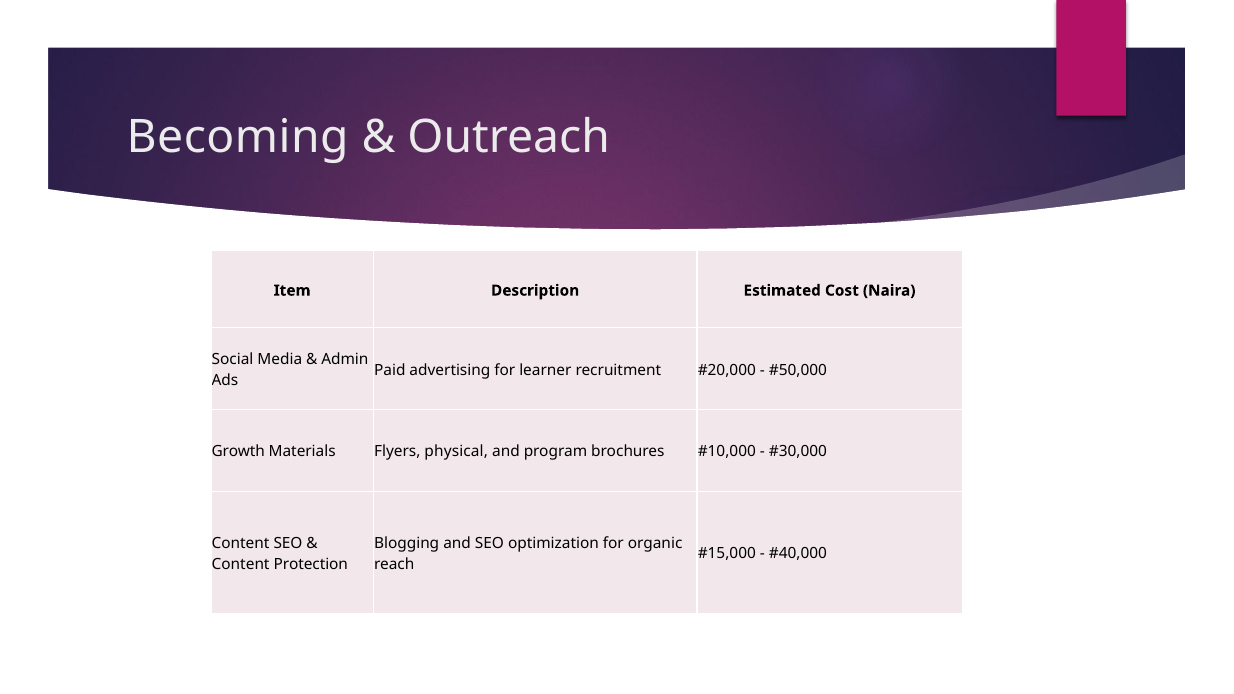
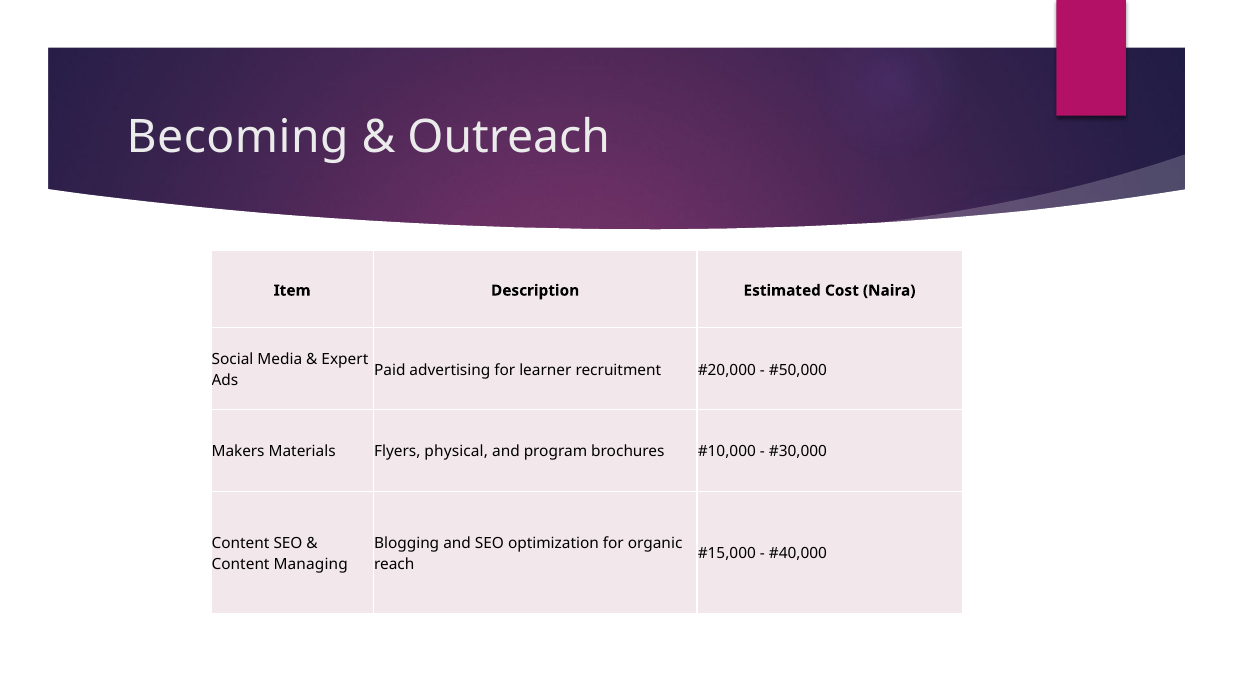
Admin: Admin -> Expert
Growth: Growth -> Makers
Protection: Protection -> Managing
